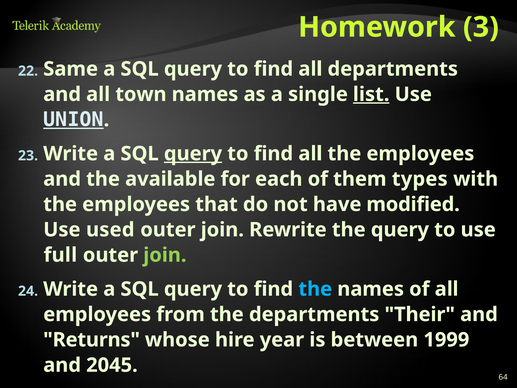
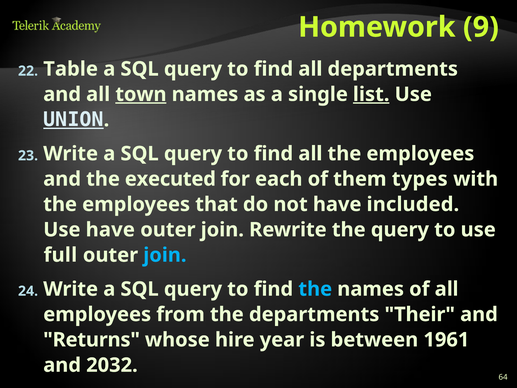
3: 3 -> 9
Same: Same -> Table
town underline: none -> present
query at (193, 154) underline: present -> none
available: available -> executed
modified: modified -> included
Use used: used -> have
join at (165, 255) colour: light green -> light blue
1999: 1999 -> 1961
2045: 2045 -> 2032
